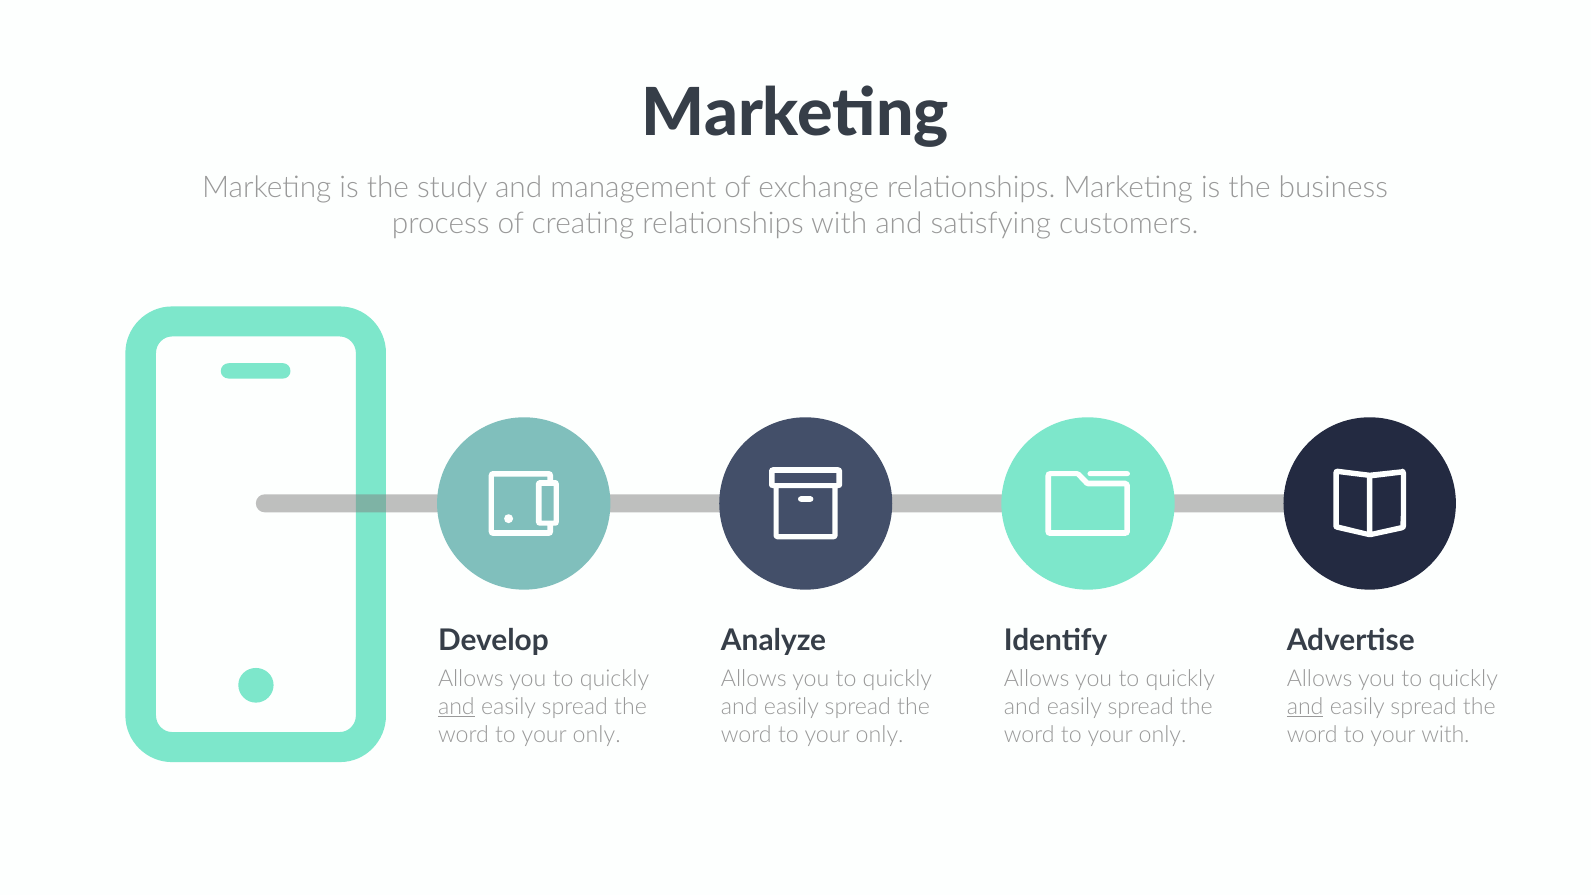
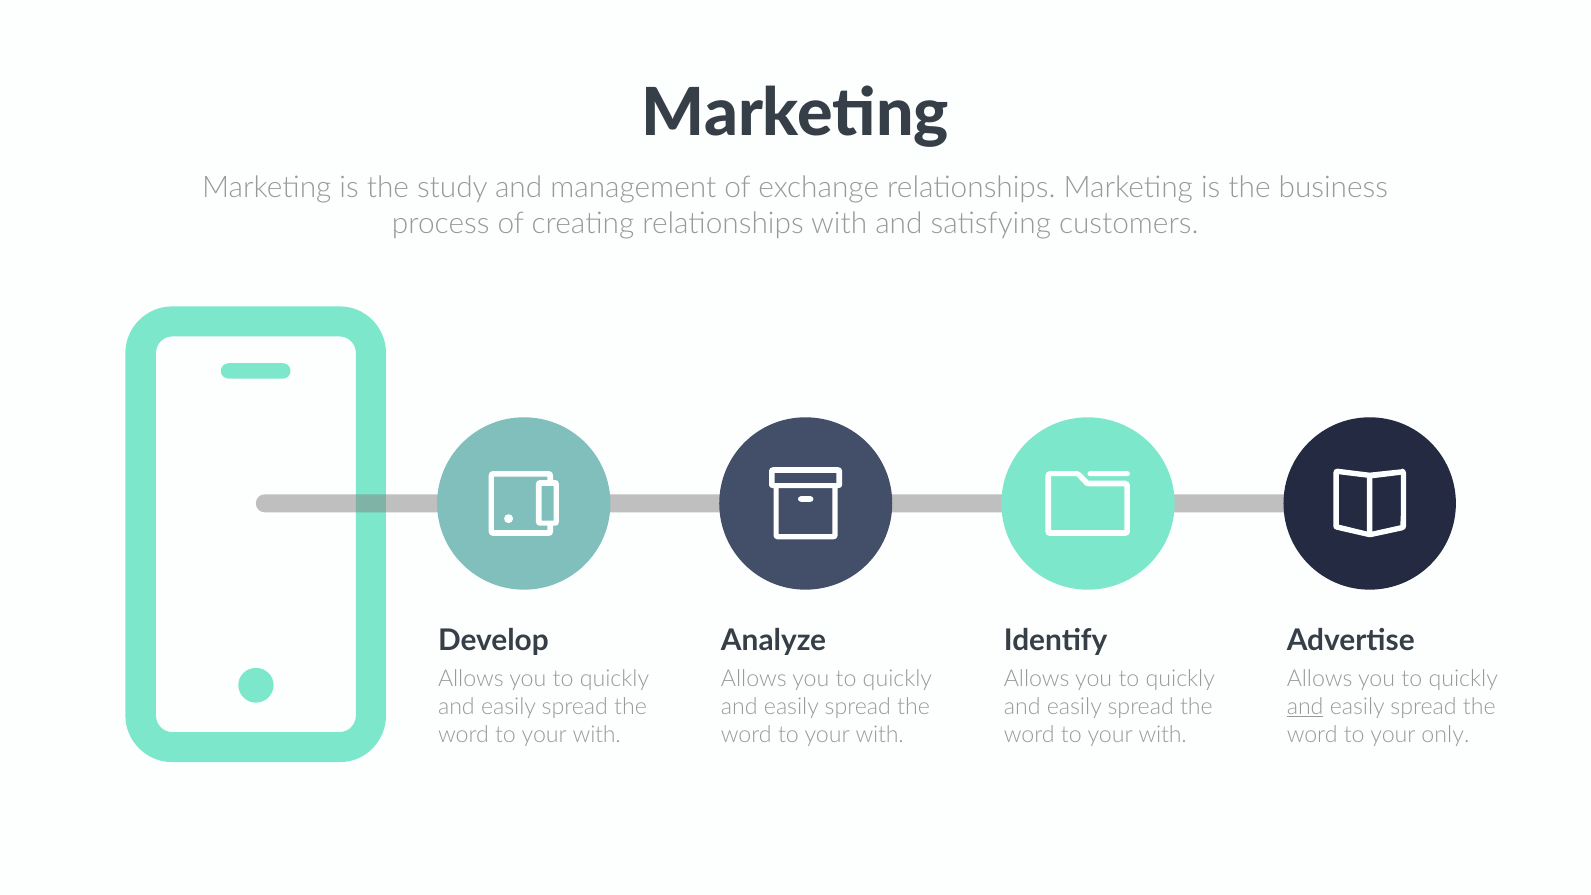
and at (456, 707) underline: present -> none
only at (597, 735): only -> with
only at (880, 735): only -> with
only at (1163, 735): only -> with
your with: with -> only
